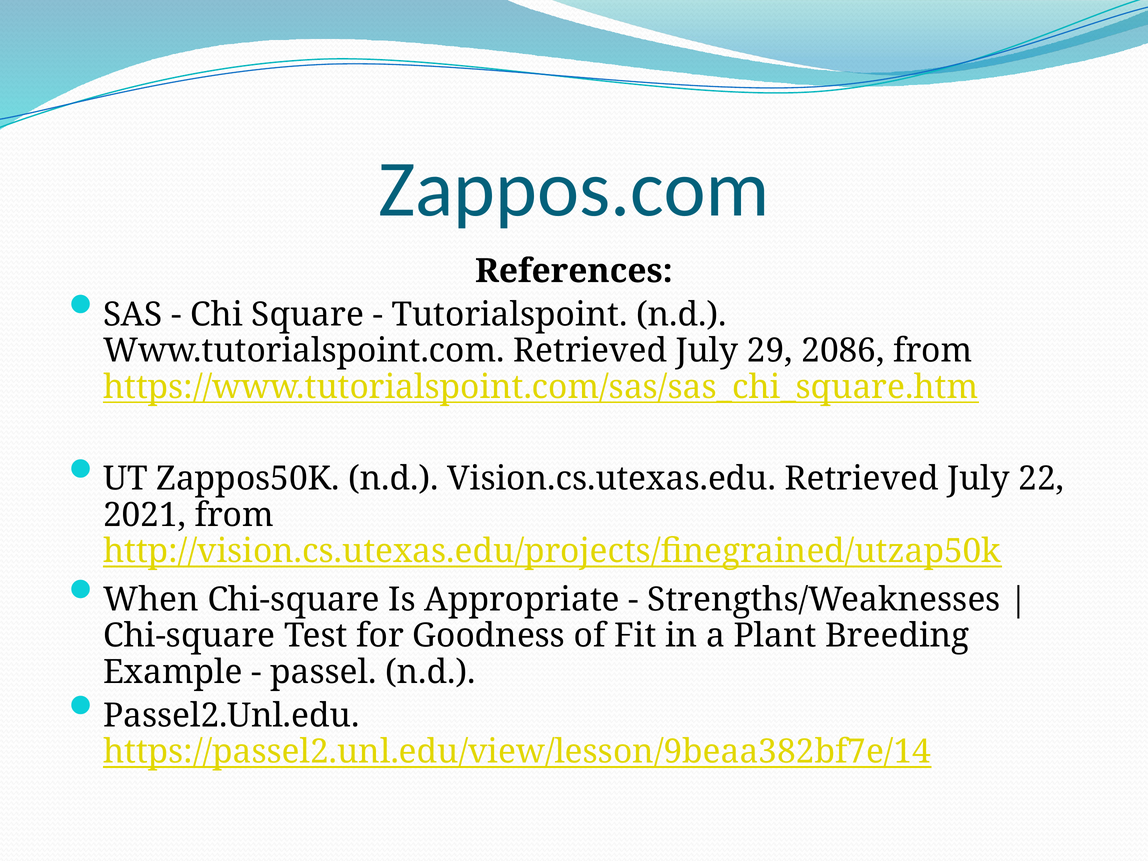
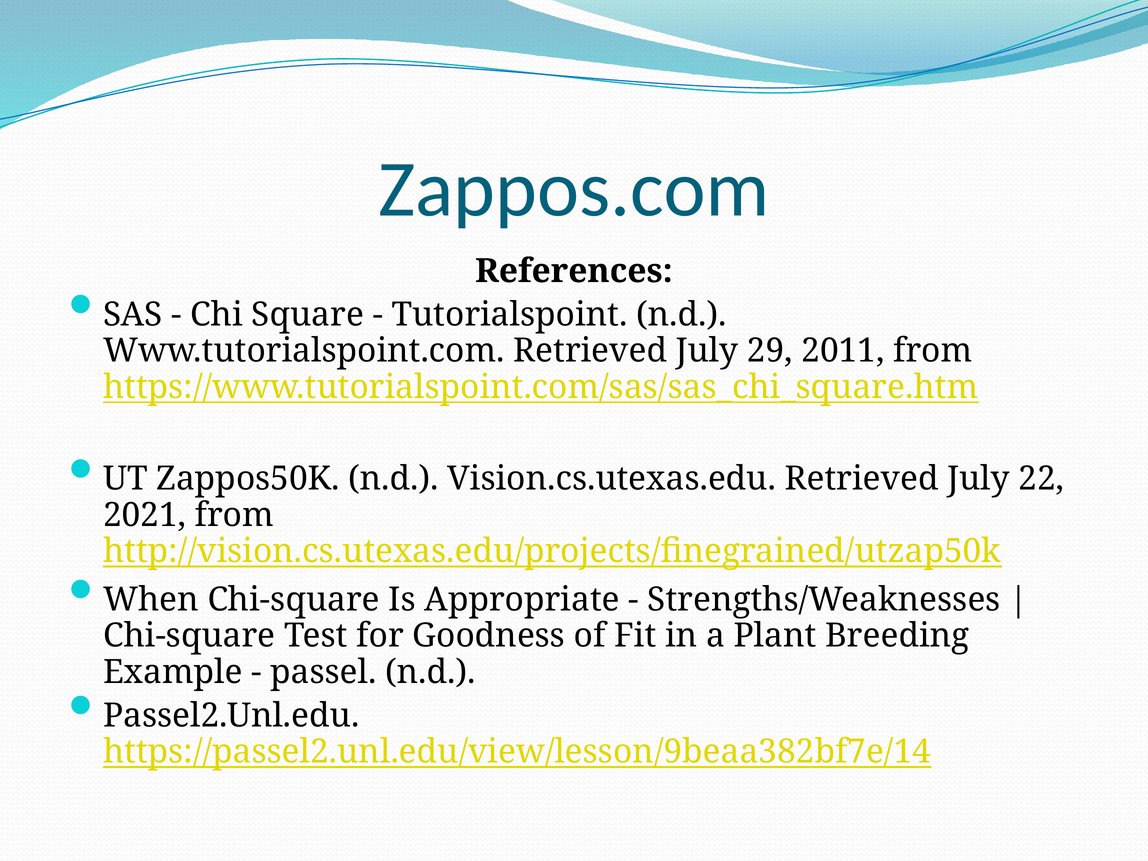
2086: 2086 -> 2011
